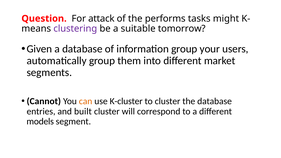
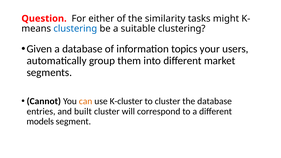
attack: attack -> either
performs: performs -> similarity
clustering at (75, 29) colour: purple -> blue
suitable tomorrow: tomorrow -> clustering
information group: group -> topics
